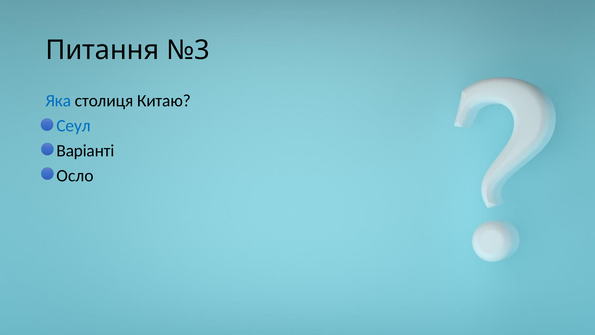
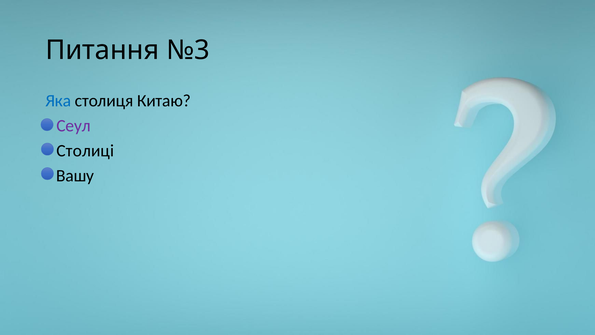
Сеул colour: blue -> purple
Варіанті: Варіанті -> Столиці
Осло: Осло -> Вашу
